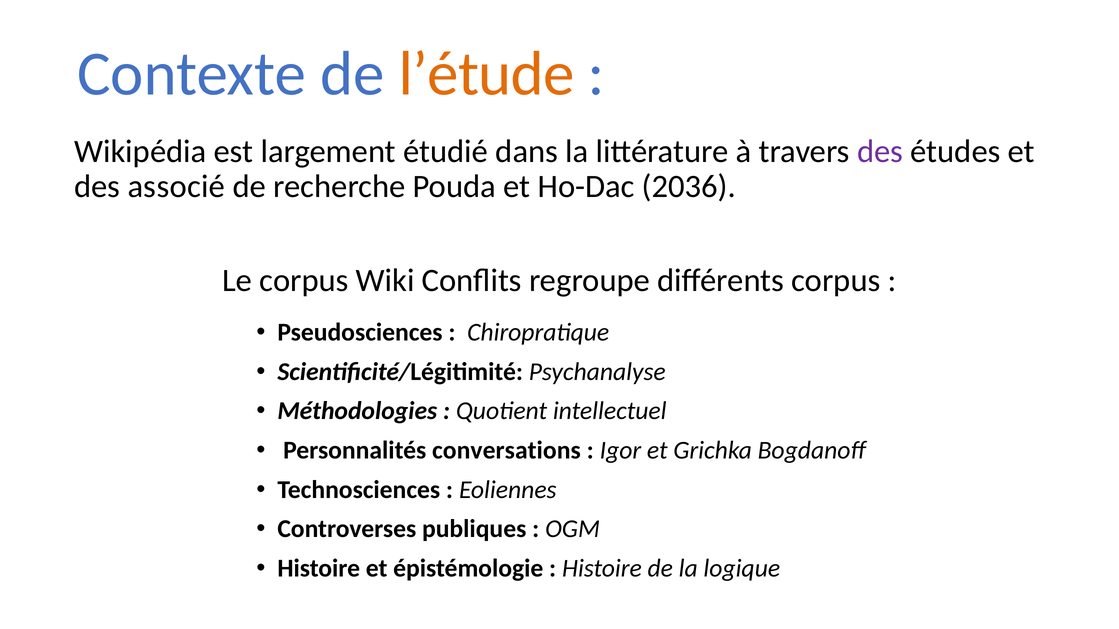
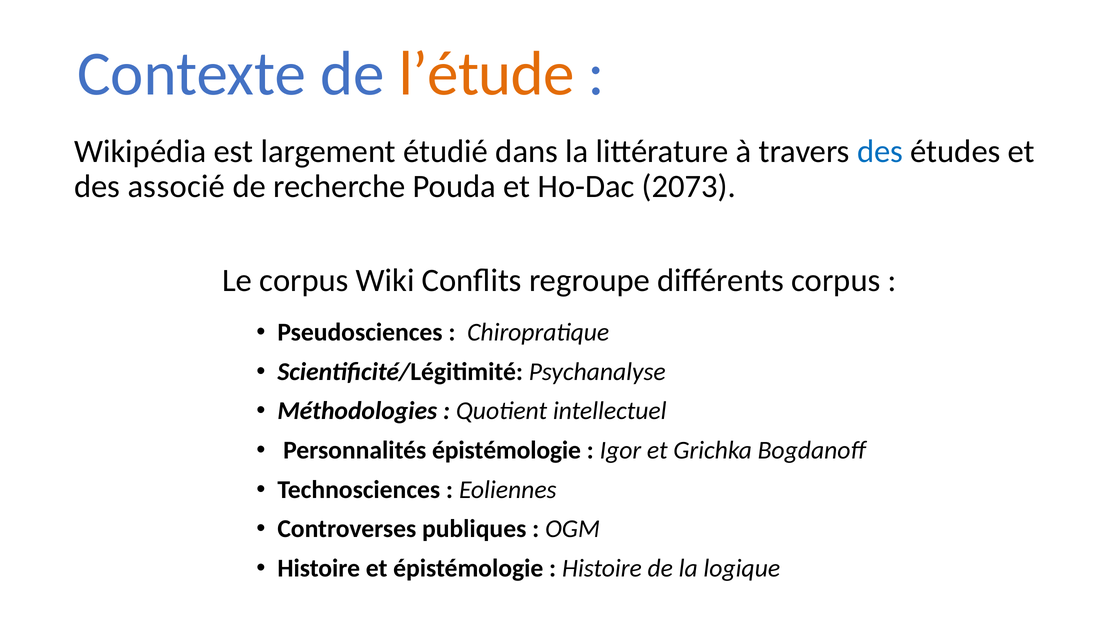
des at (880, 152) colour: purple -> blue
2036: 2036 -> 2073
Personnalités conversations: conversations -> épistémologie
